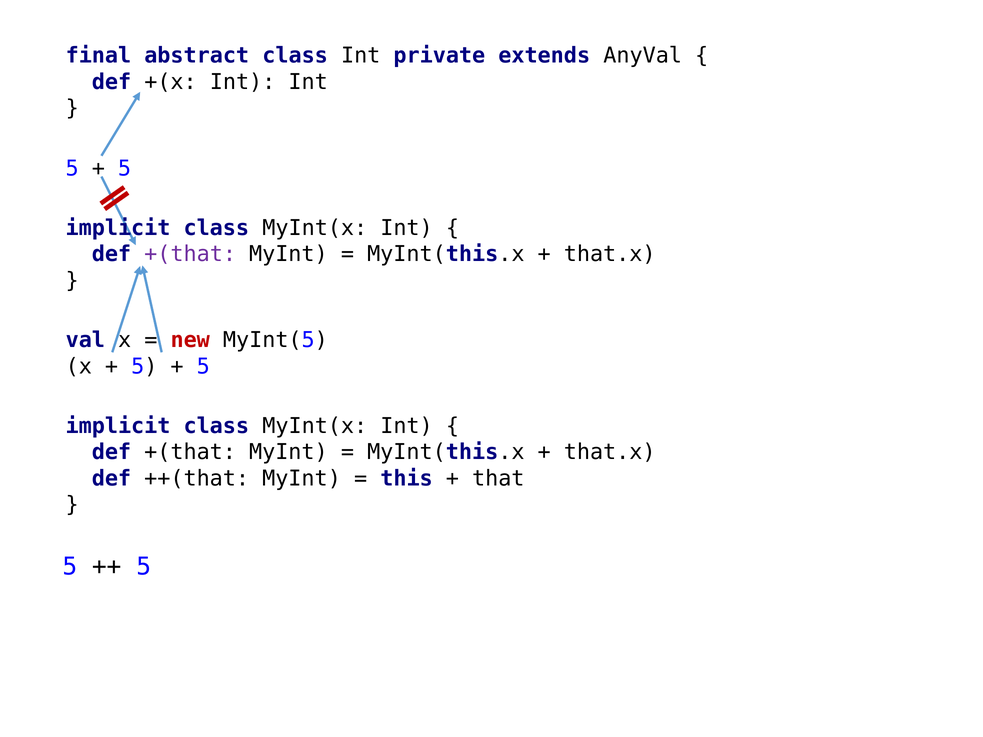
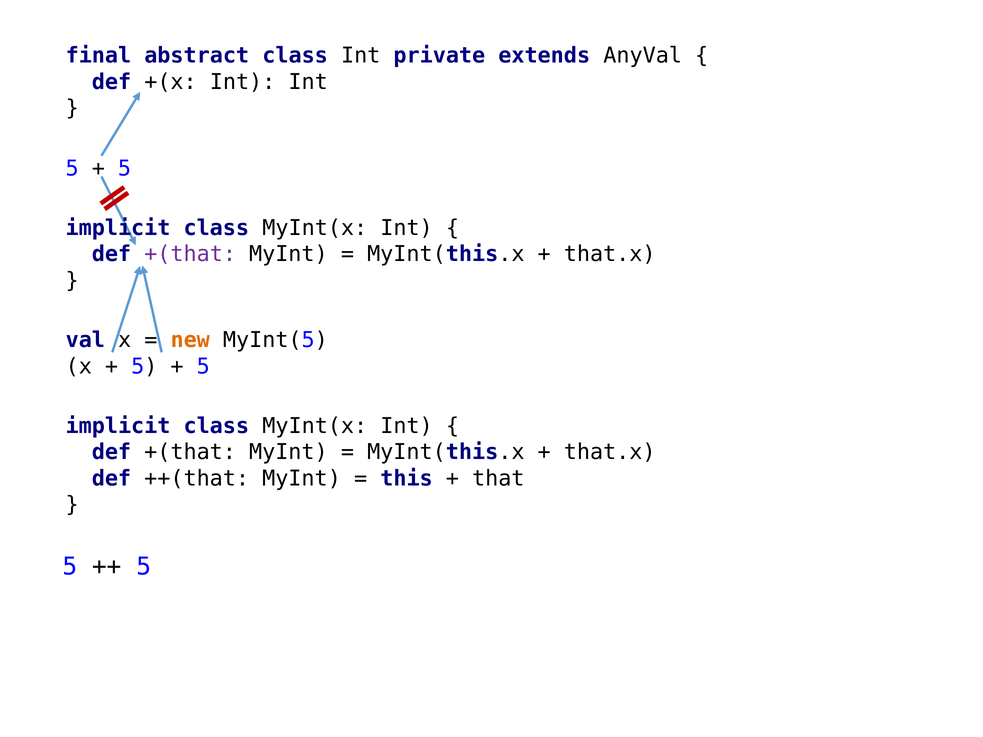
new colour: red -> orange
